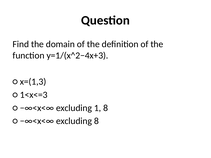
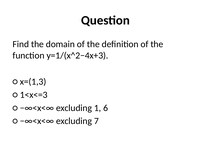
1 8: 8 -> 6
excluding 8: 8 -> 7
